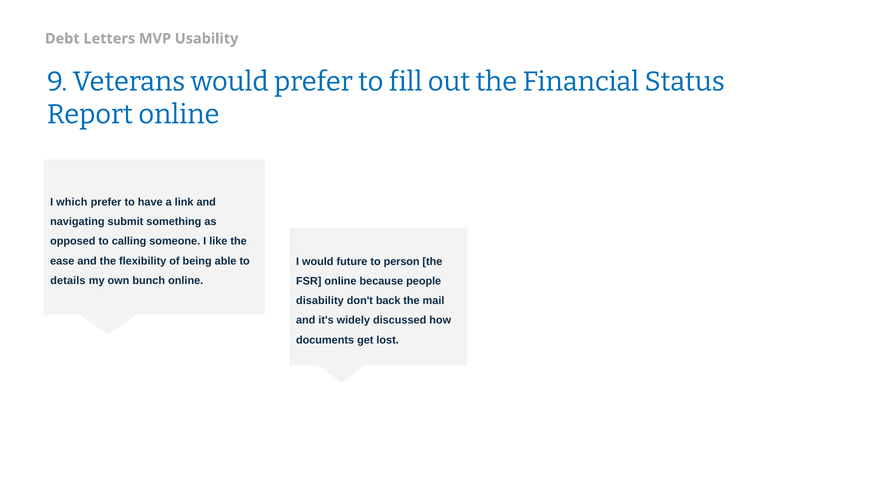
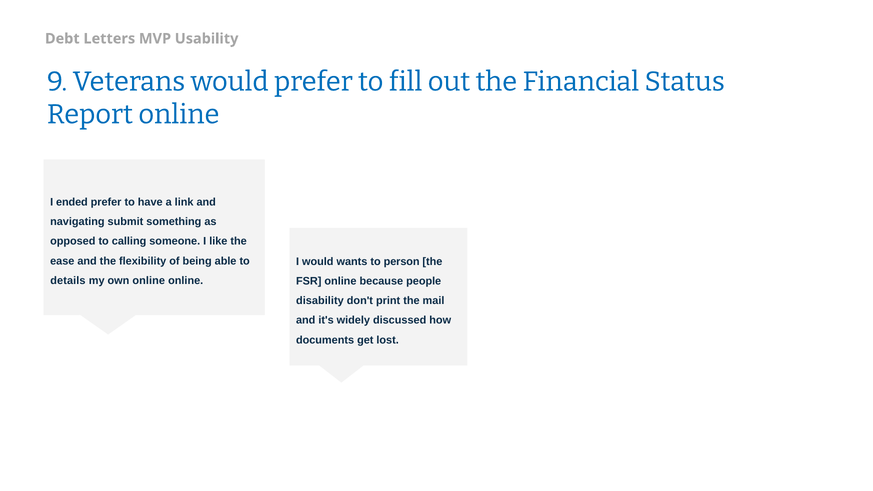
which: which -> ended
future: future -> wants
own bunch: bunch -> online
back: back -> print
